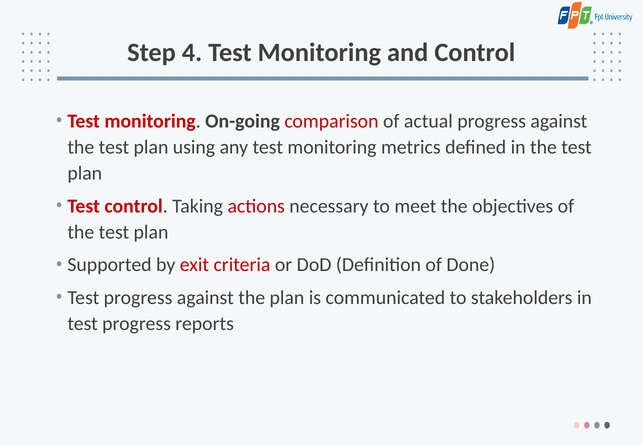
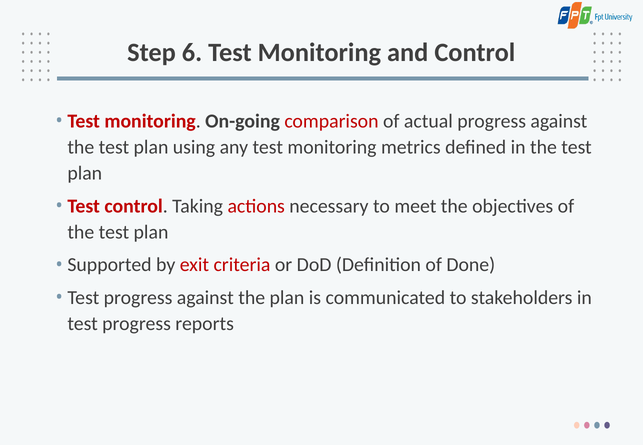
4: 4 -> 6
